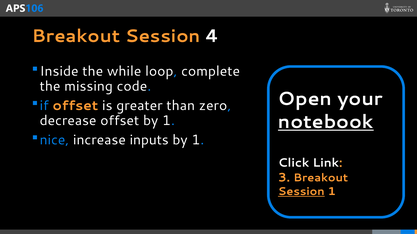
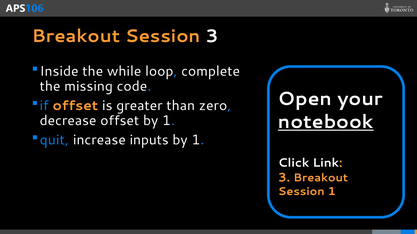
Session 4: 4 -> 3
nice: nice -> quit
Session at (301, 192) underline: present -> none
